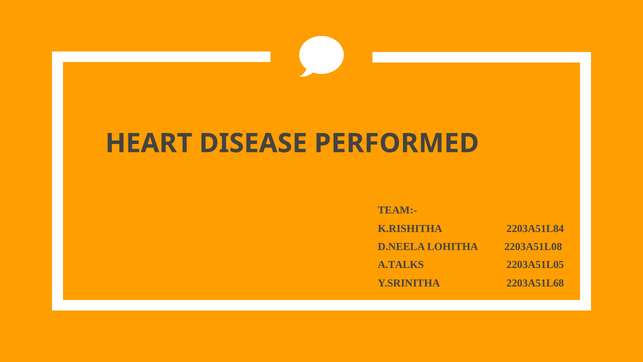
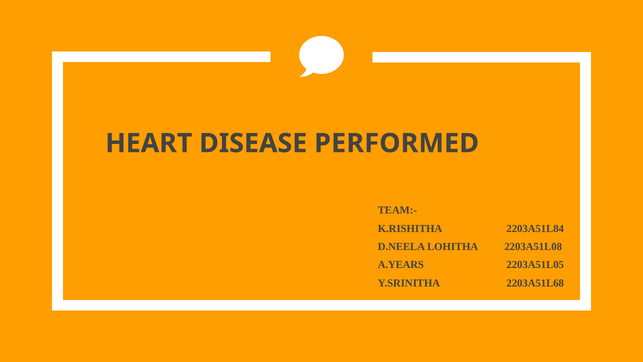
A.TALKS: A.TALKS -> A.YEARS
